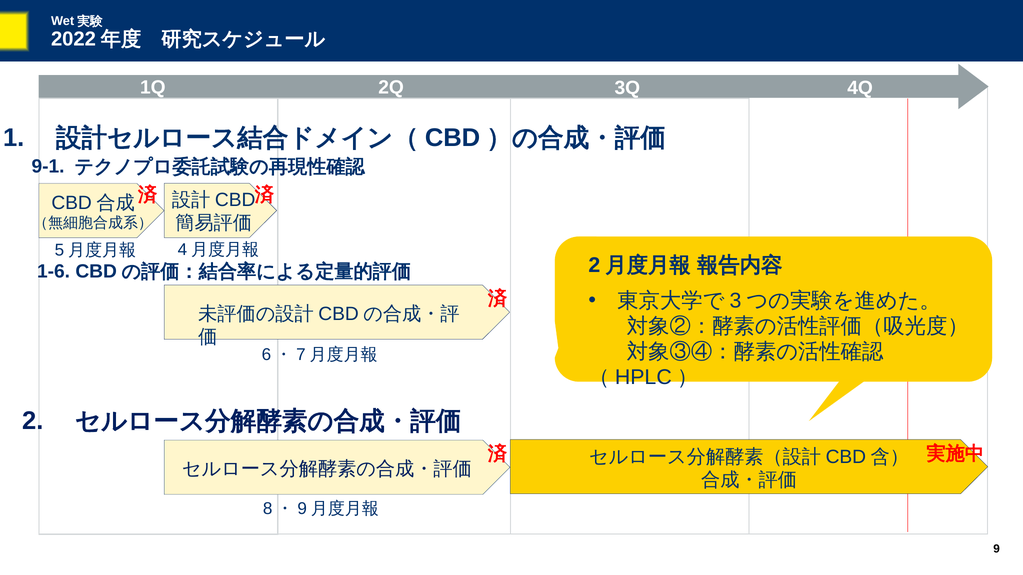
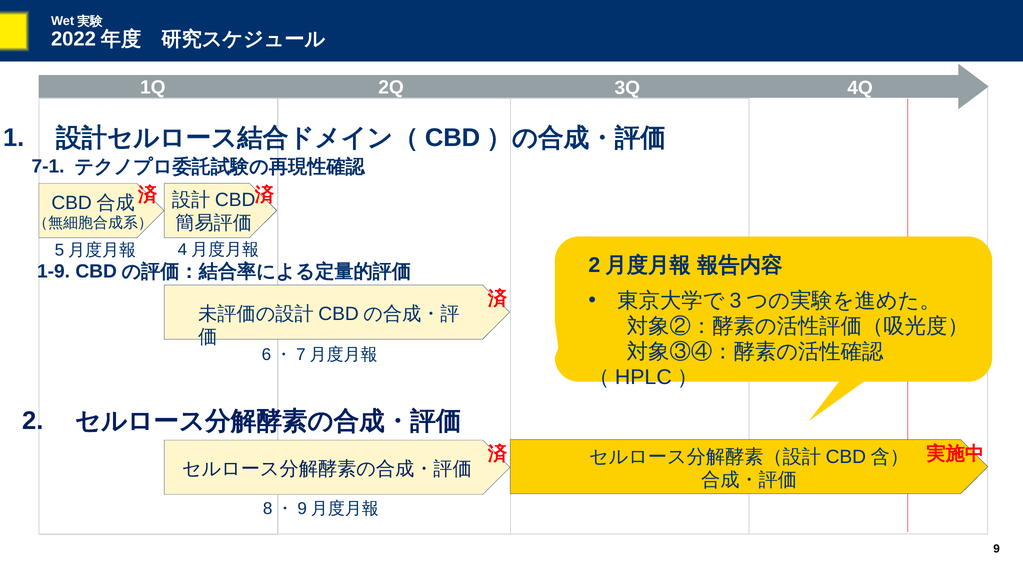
9-1: 9-1 -> 7-1
1-6: 1-6 -> 1-9
